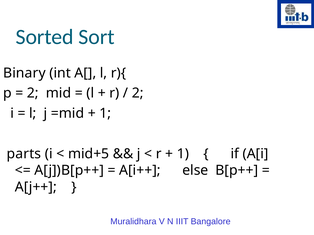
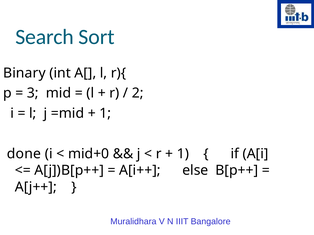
Sorted: Sorted -> Search
2 at (33, 93): 2 -> 3
parts: parts -> done
mid+5: mid+5 -> mid+0
